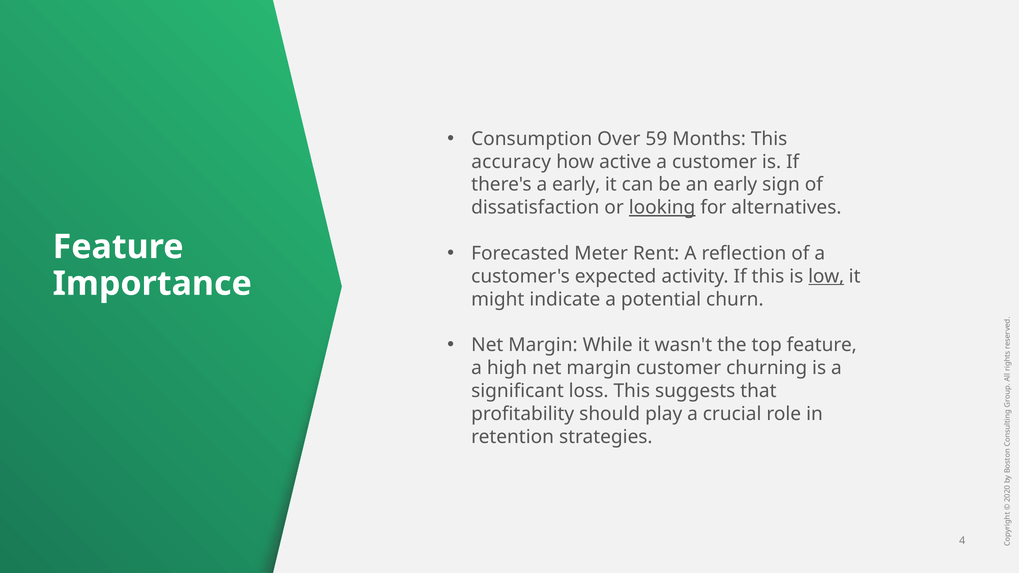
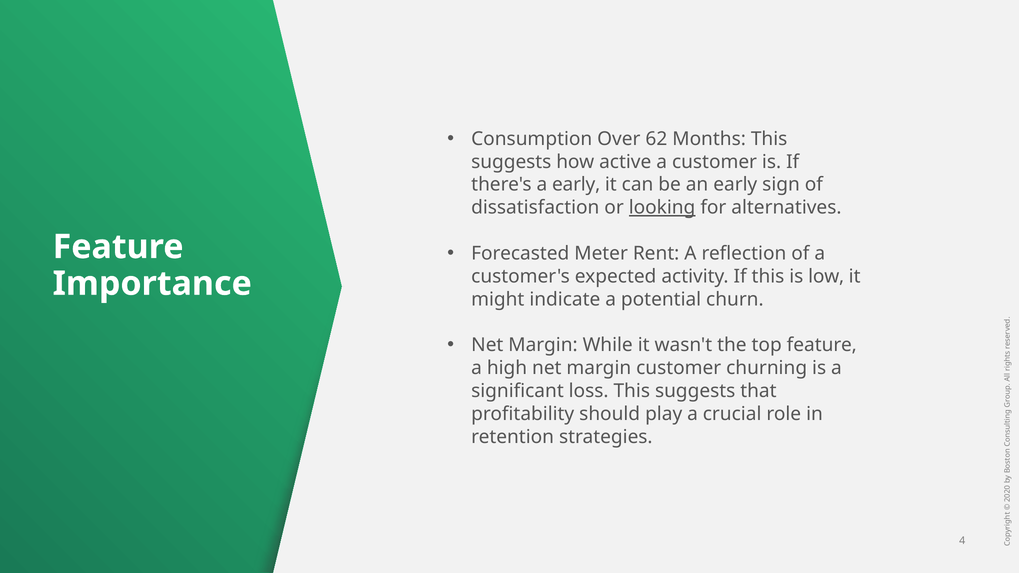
59: 59 -> 62
accuracy at (511, 162): accuracy -> suggests
low underline: present -> none
